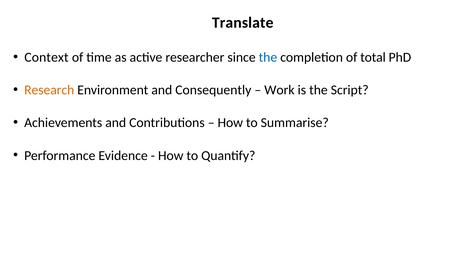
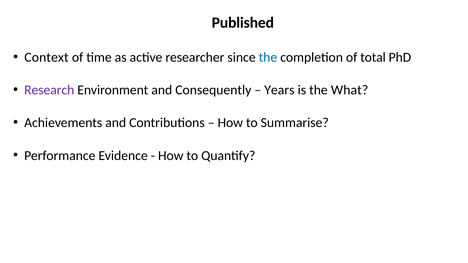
Translate: Translate -> Published
Research colour: orange -> purple
Work: Work -> Years
Script: Script -> What
